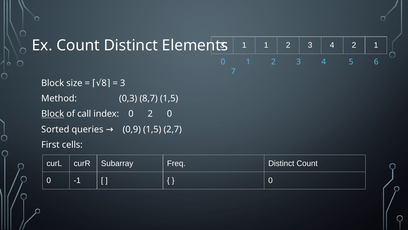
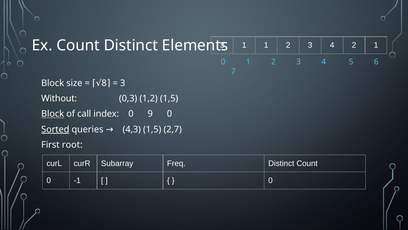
Method: Method -> Without
8,7: 8,7 -> 1,2
0 2: 2 -> 9
Sorted underline: none -> present
0,9: 0,9 -> 4,3
cells: cells -> root
